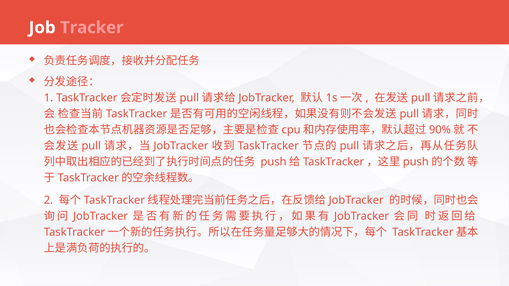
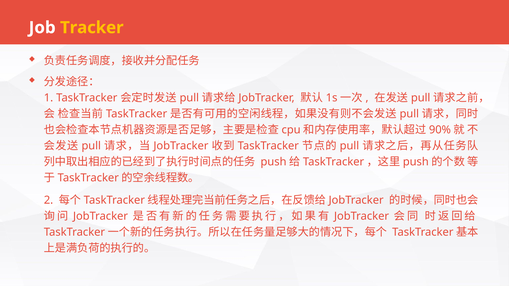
Tracker colour: pink -> yellow
